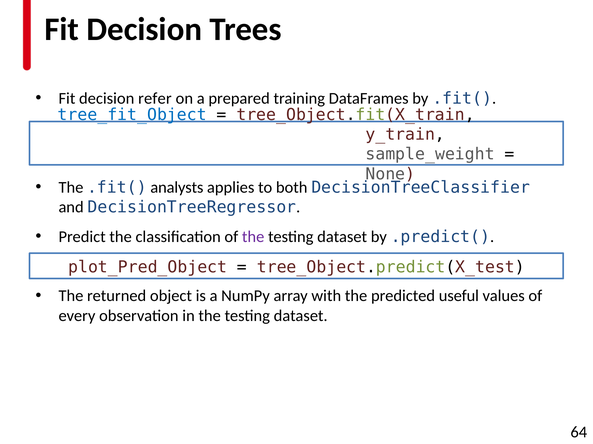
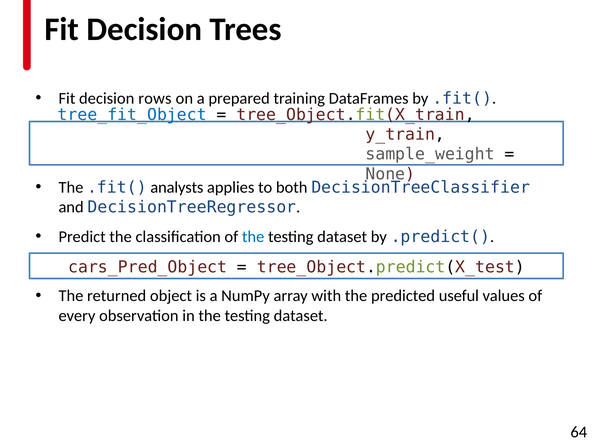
refer: refer -> rows
the at (253, 237) colour: purple -> blue
plot_Pred_Object: plot_Pred_Object -> cars_Pred_Object
